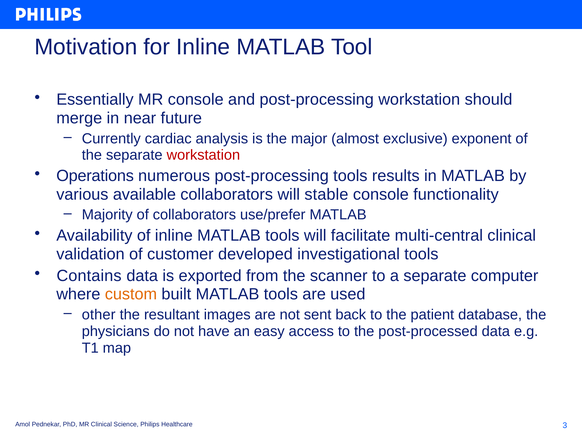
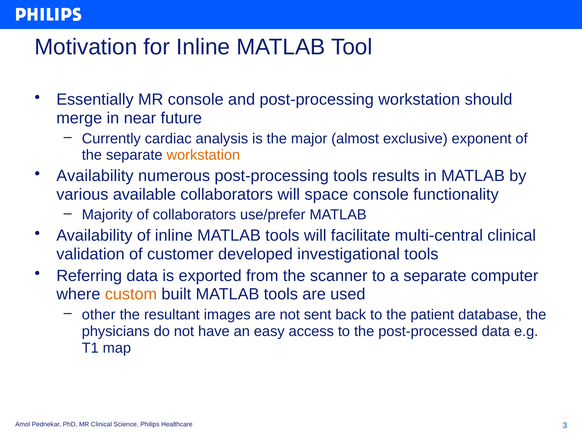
workstation at (203, 155) colour: red -> orange
Operations at (95, 176): Operations -> Availability
stable: stable -> space
Contains: Contains -> Referring
